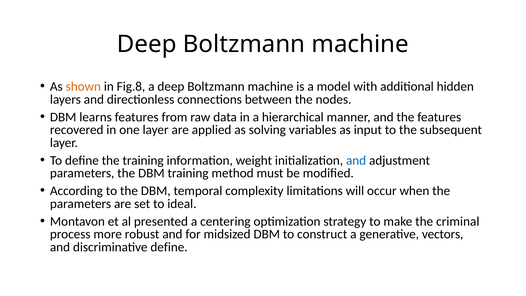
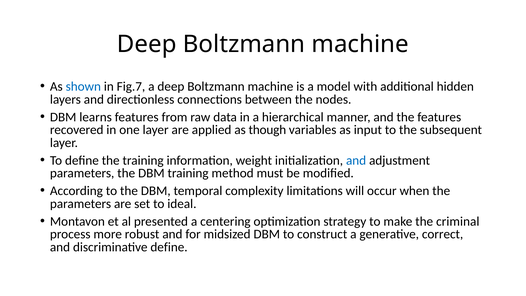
shown colour: orange -> blue
Fig.8: Fig.8 -> Fig.7
solving: solving -> though
vectors: vectors -> correct
